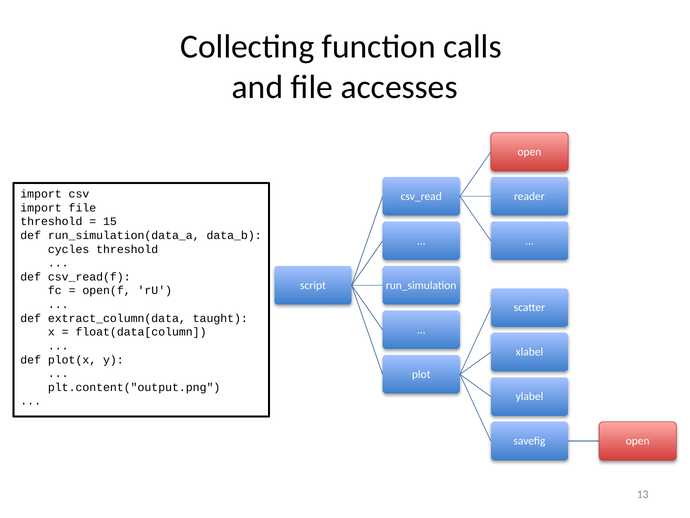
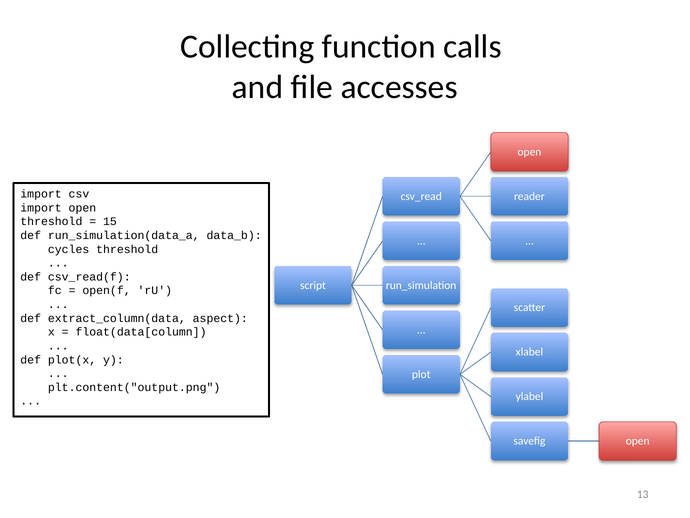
import file: file -> open
taught: taught -> aspect
